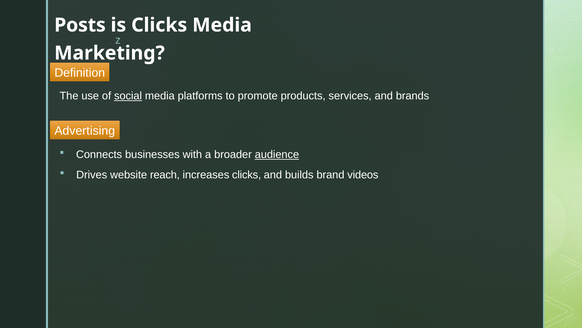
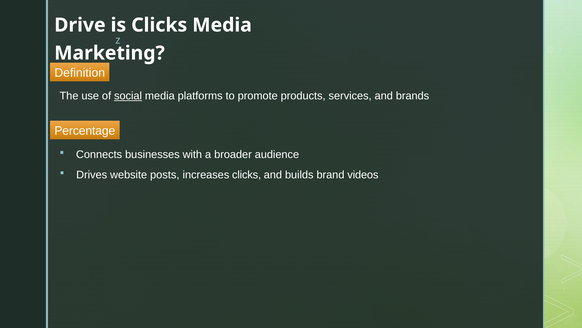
Posts: Posts -> Drive
Advertising: Advertising -> Percentage
audience underline: present -> none
reach: reach -> posts
